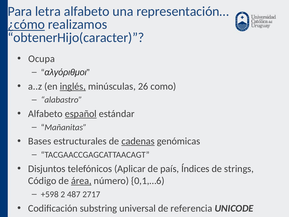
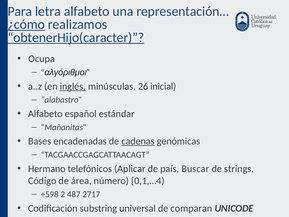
obtenerHijo(caracter underline: none -> present
como: como -> inicial
español underline: present -> none
estructurales: estructurales -> encadenadas
Disjuntos: Disjuntos -> Hermano
Índices: Índices -> Buscar
área underline: present -> none
0,1,…6: 0,1,…6 -> 0,1,…4
referencia: referencia -> comparan
